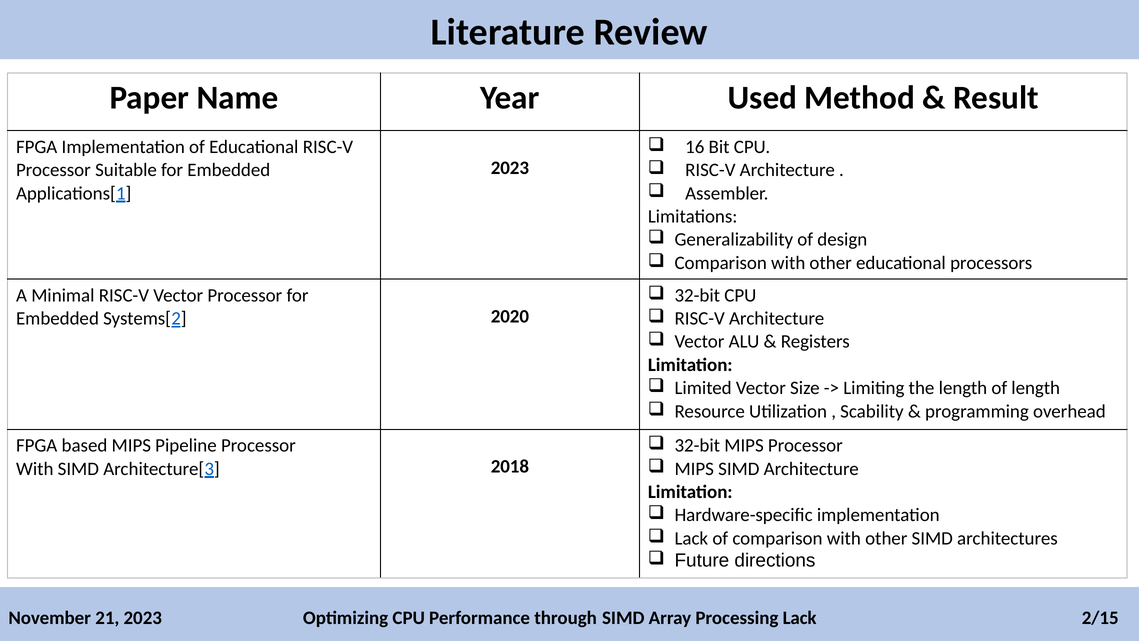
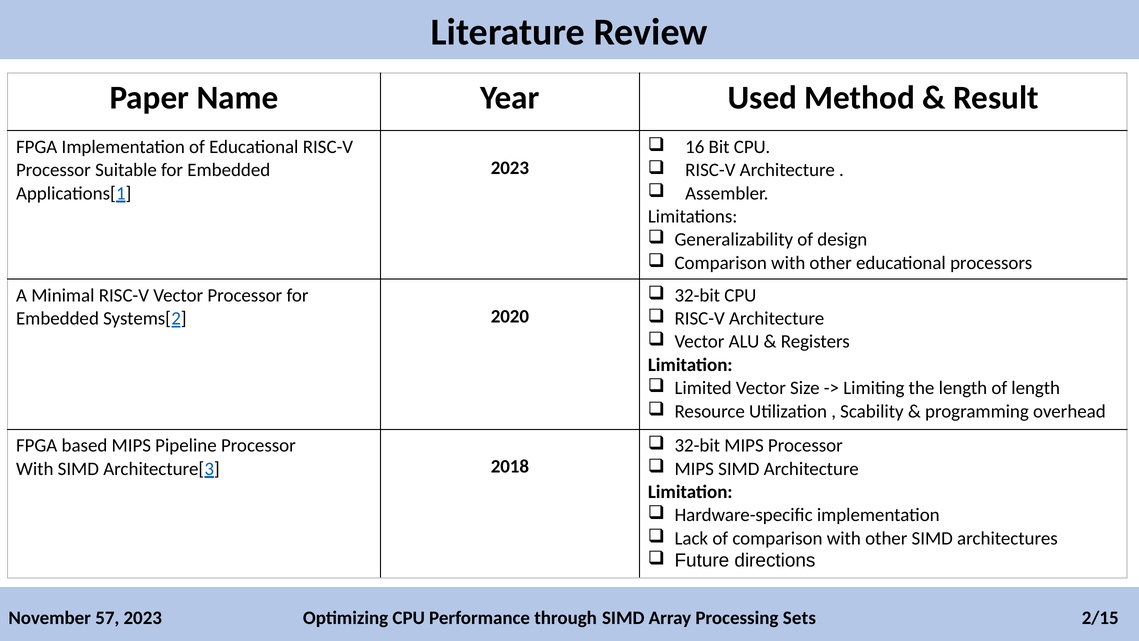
21: 21 -> 57
Processing Lack: Lack -> Sets
